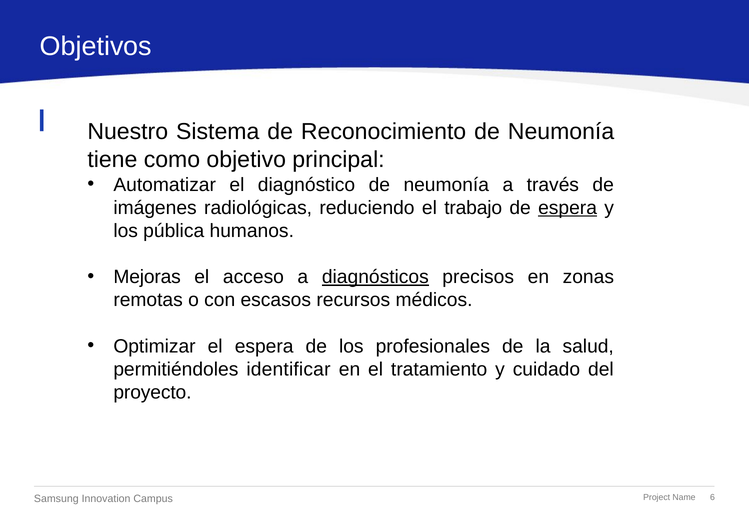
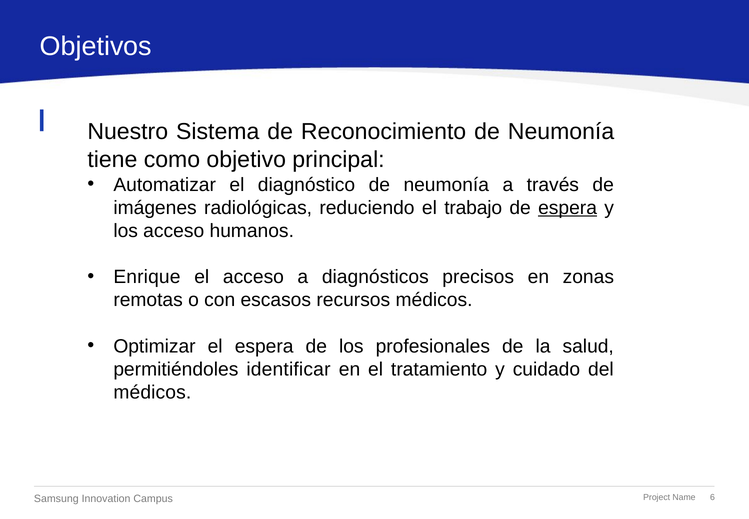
los pública: pública -> acceso
Mejoras: Mejoras -> Enrique
diagnósticos underline: present -> none
proyecto at (152, 392): proyecto -> médicos
